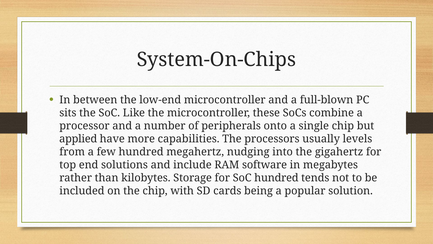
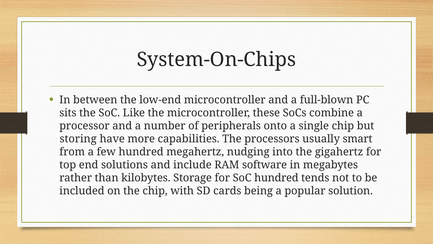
applied: applied -> storing
levels: levels -> smart
